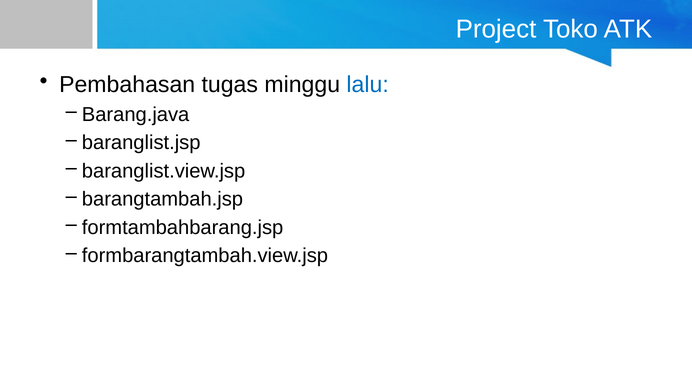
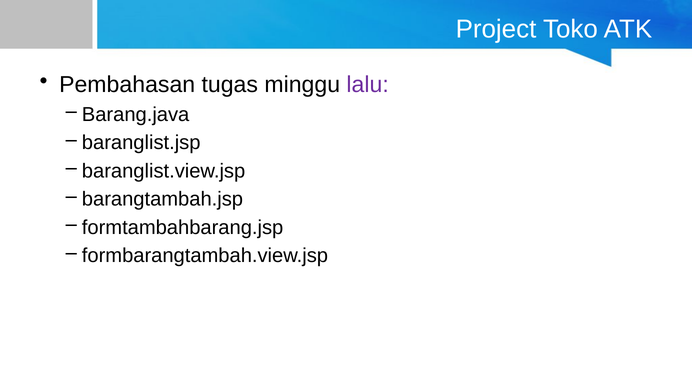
lalu colour: blue -> purple
